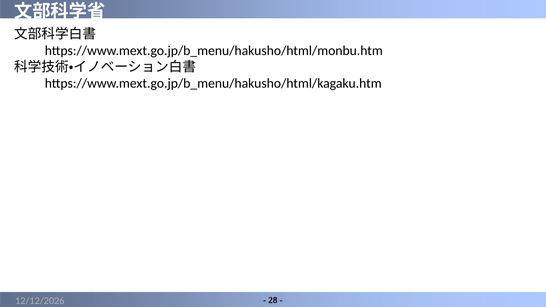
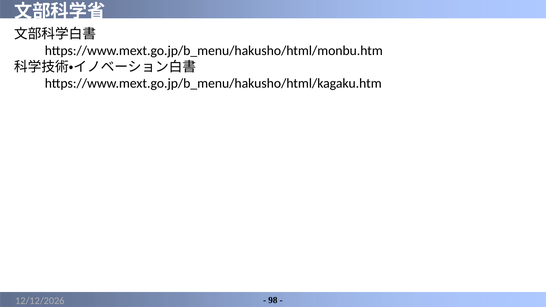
28: 28 -> 98
